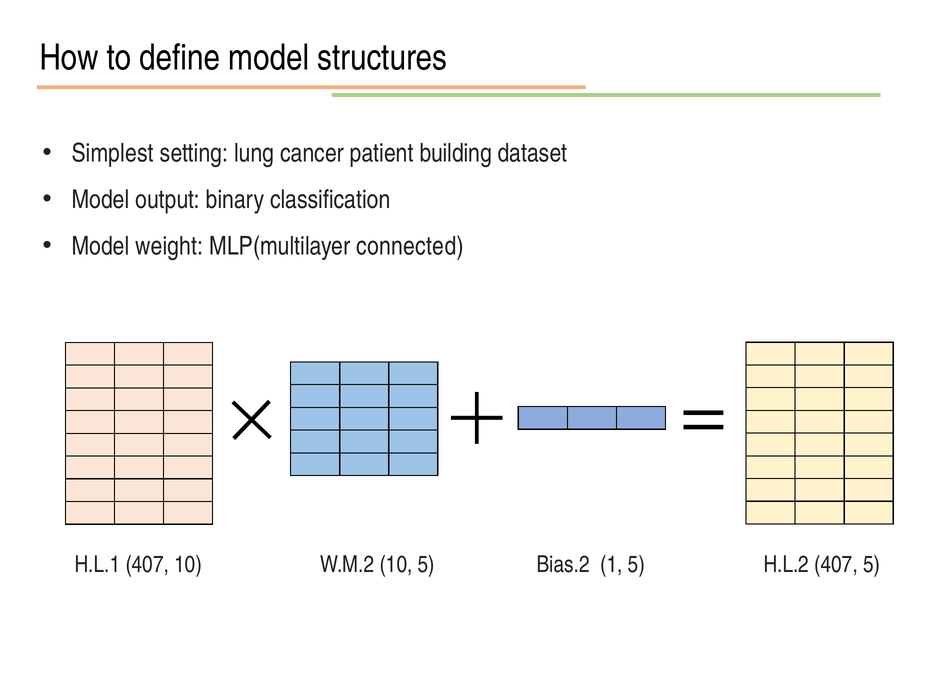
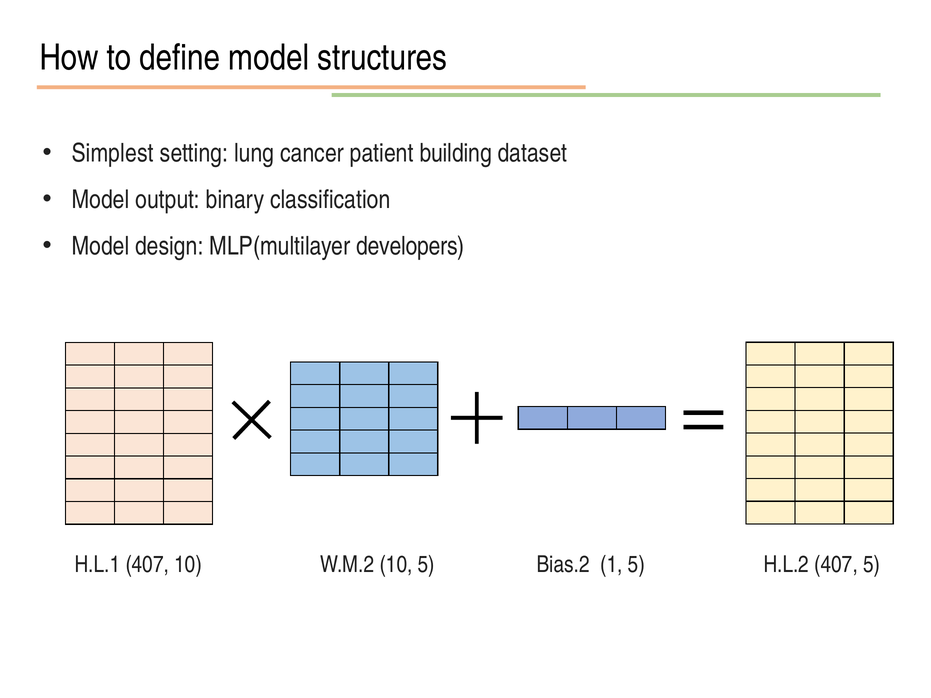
weight: weight -> design
connected: connected -> developers
